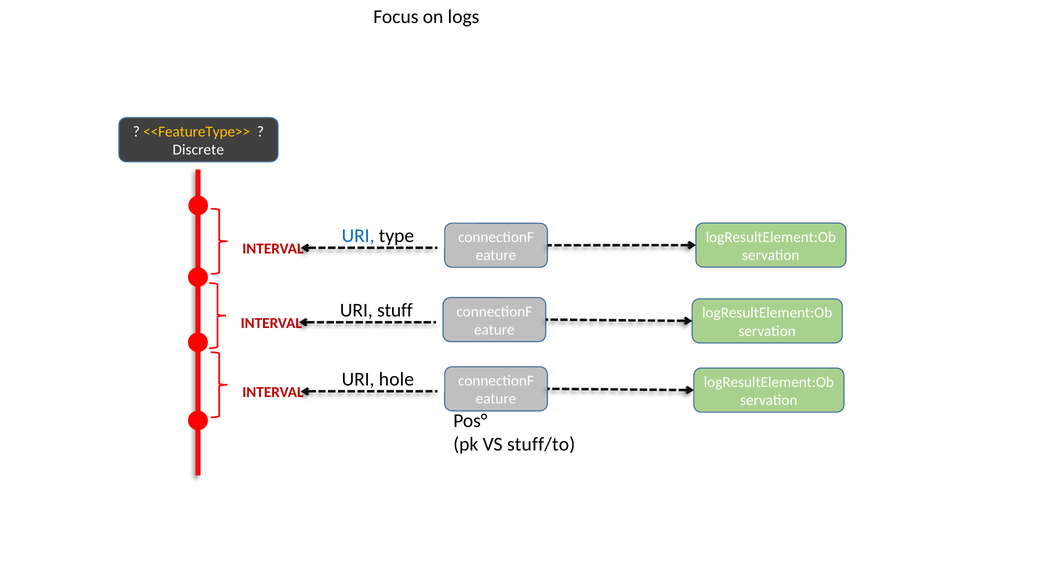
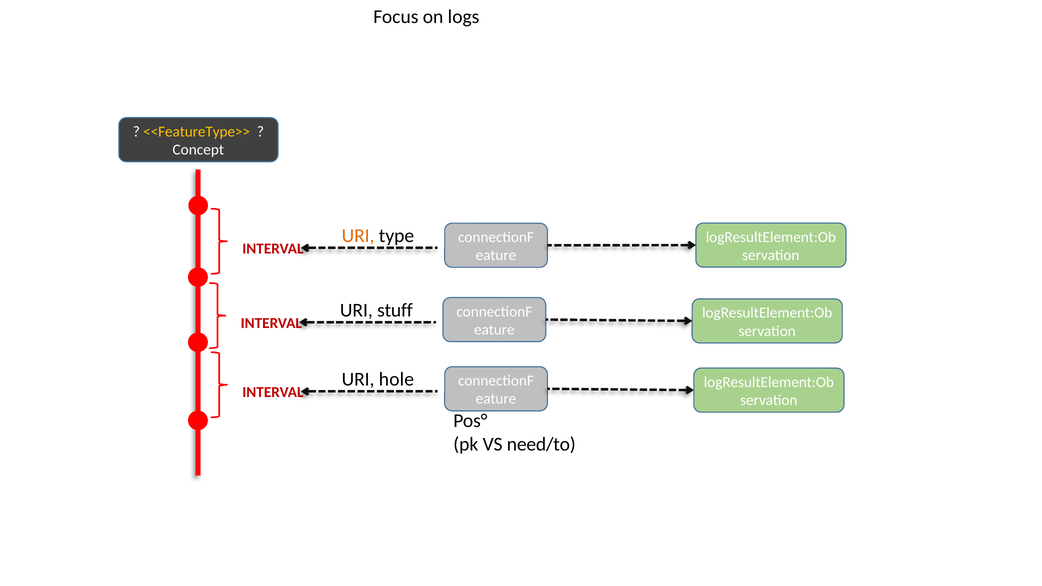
Discrete: Discrete -> Concept
URI at (358, 236) colour: blue -> orange
stuff/to: stuff/to -> need/to
